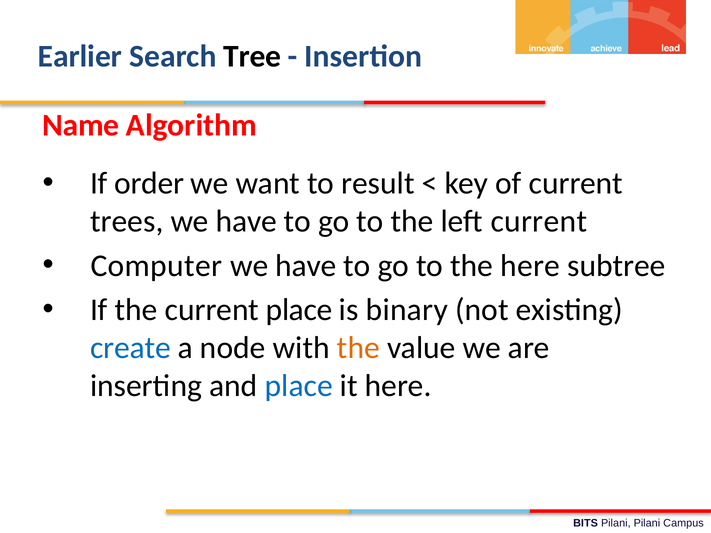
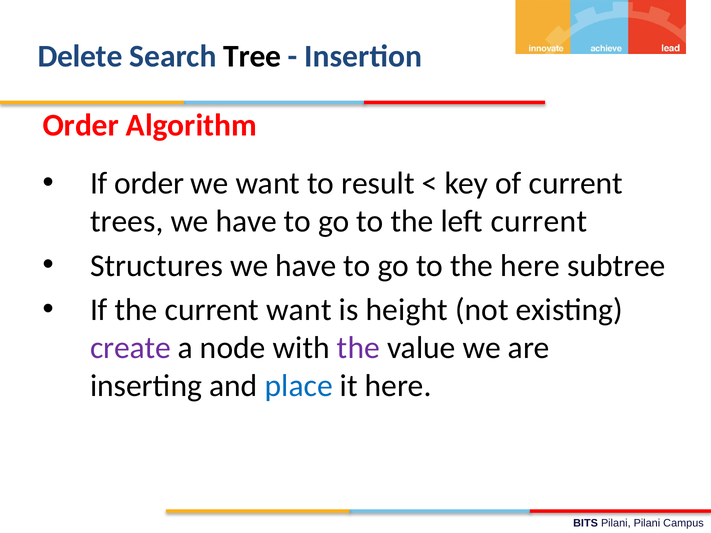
Earlier: Earlier -> Delete
Name at (81, 125): Name -> Order
Computer: Computer -> Structures
current place: place -> want
binary: binary -> height
create colour: blue -> purple
the at (358, 348) colour: orange -> purple
